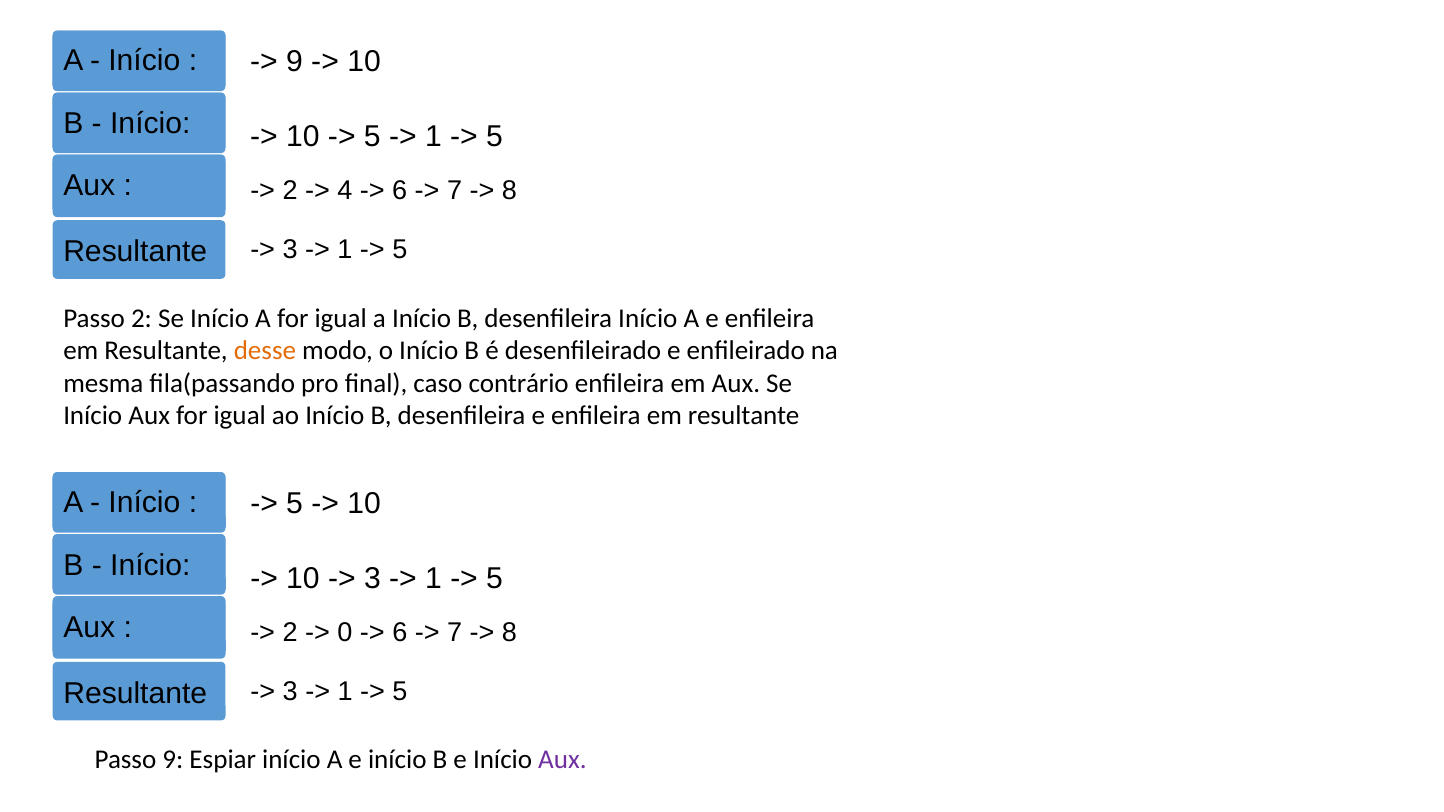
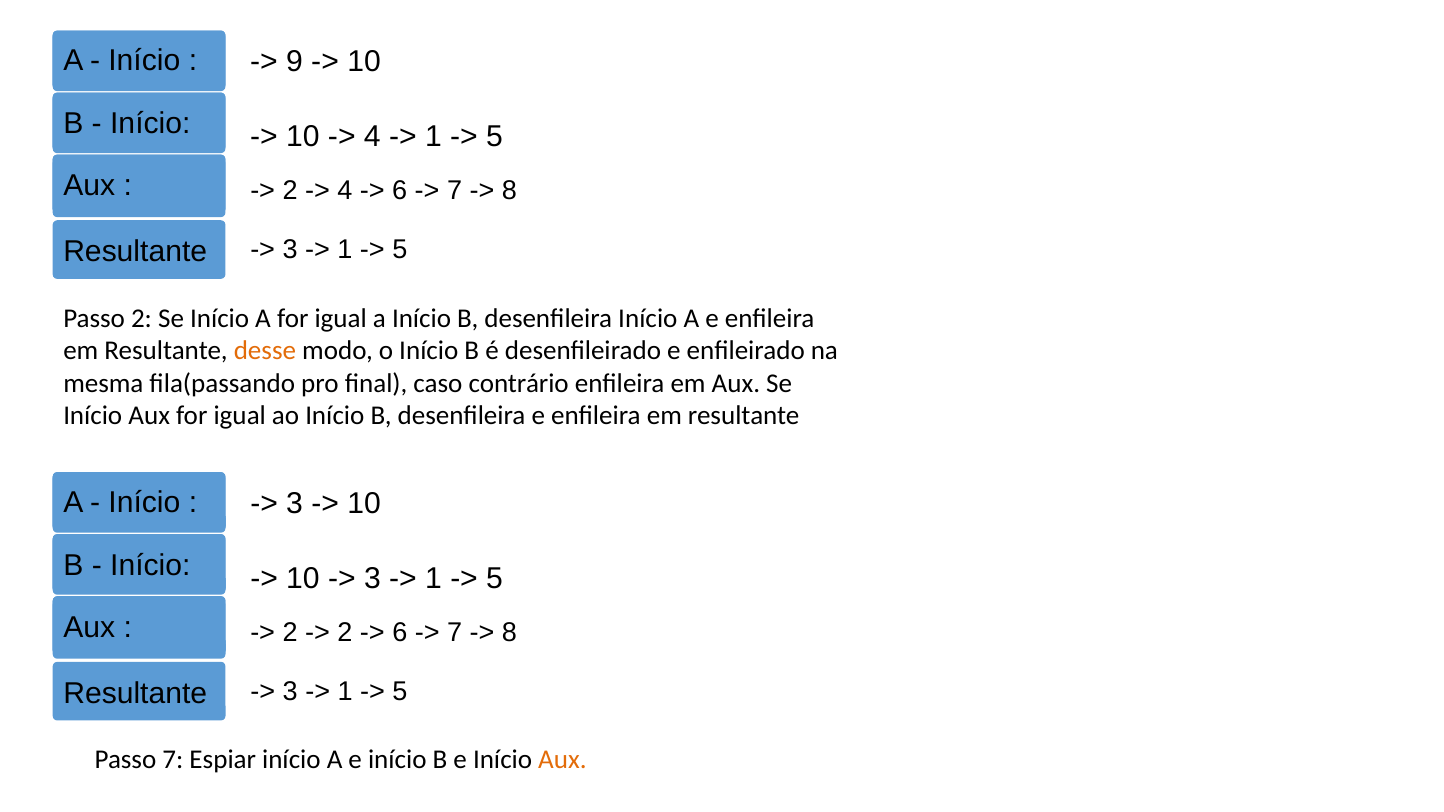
5 at (372, 137): 5 -> 4
5 at (295, 504): 5 -> 3
0 at (345, 633): 0 -> 2
Passo 9: 9 -> 7
Aux at (562, 760) colour: purple -> orange
